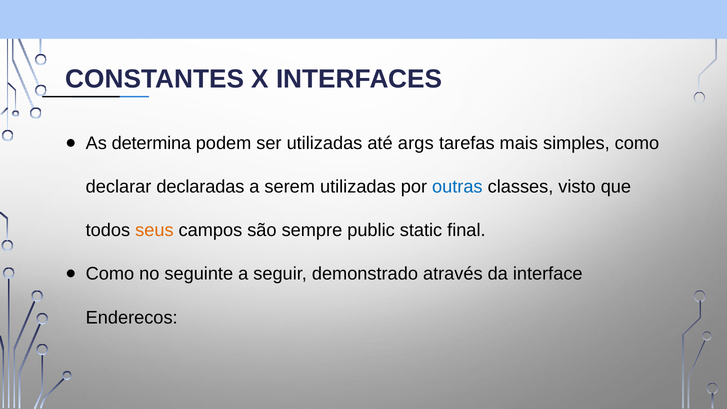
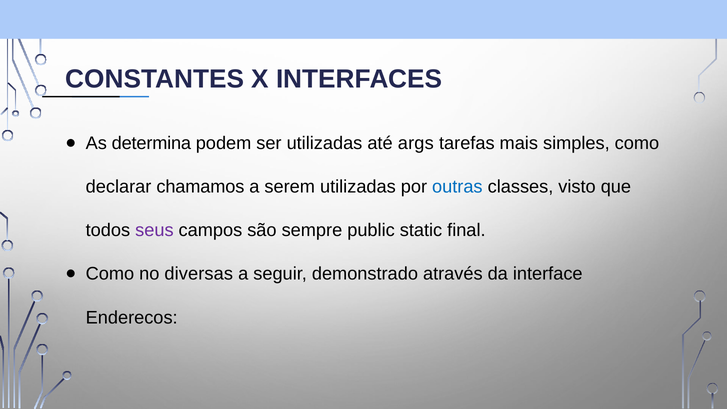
declaradas: declaradas -> chamamos
seus colour: orange -> purple
seguinte: seguinte -> diversas
